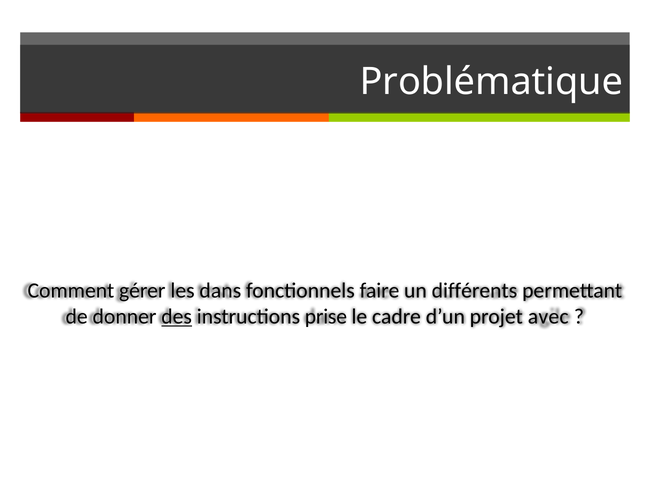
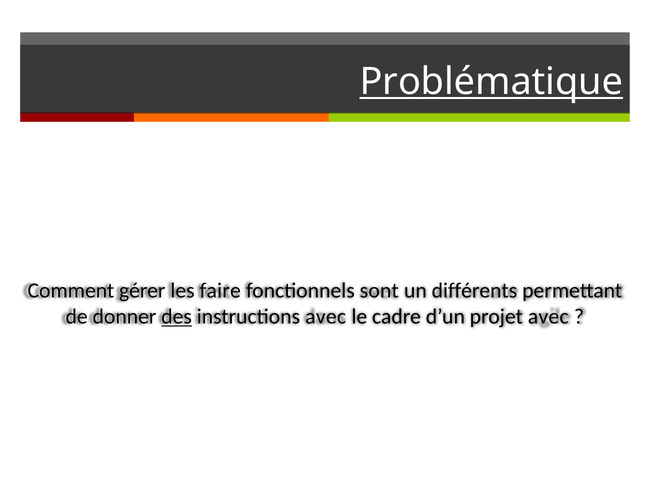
Problématique underline: none -> present
dans: dans -> faire
faire: faire -> sont
instructions prise: prise -> avec
